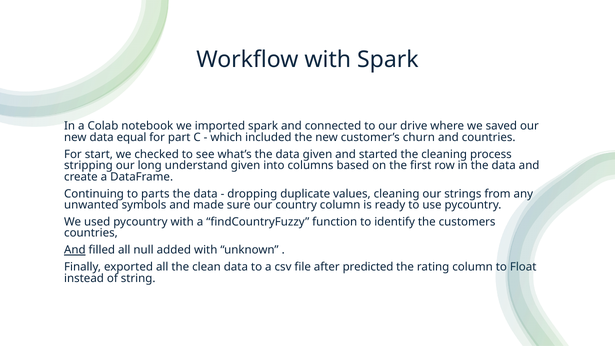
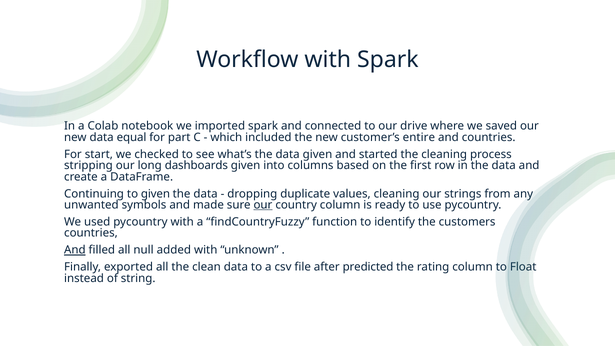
churn: churn -> entire
understand: understand -> dashboards
to parts: parts -> given
our at (263, 205) underline: none -> present
